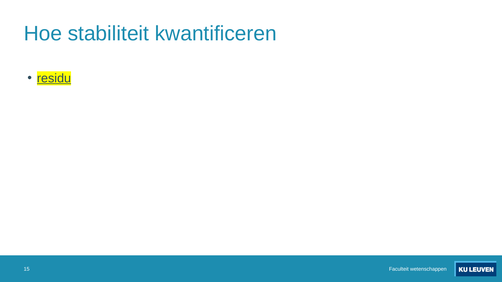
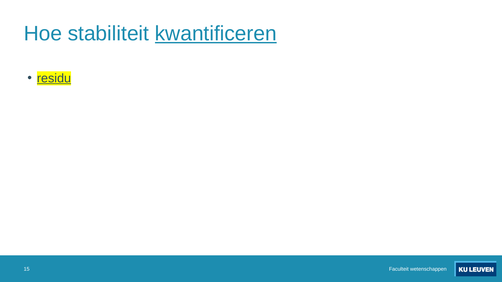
kwantificeren underline: none -> present
